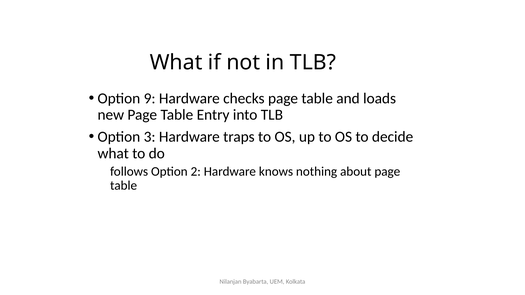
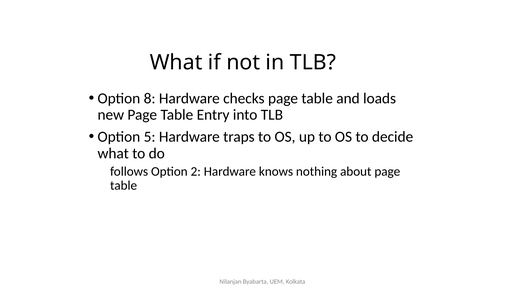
9: 9 -> 8
3: 3 -> 5
